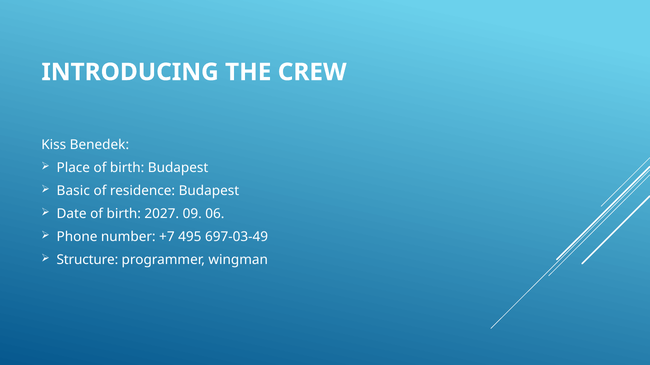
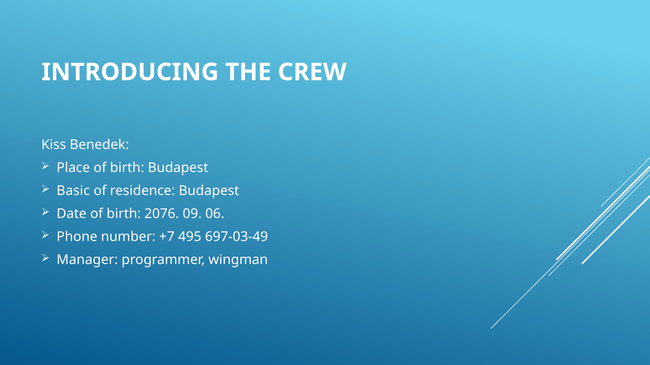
2027: 2027 -> 2076
Structure: Structure -> Manager
